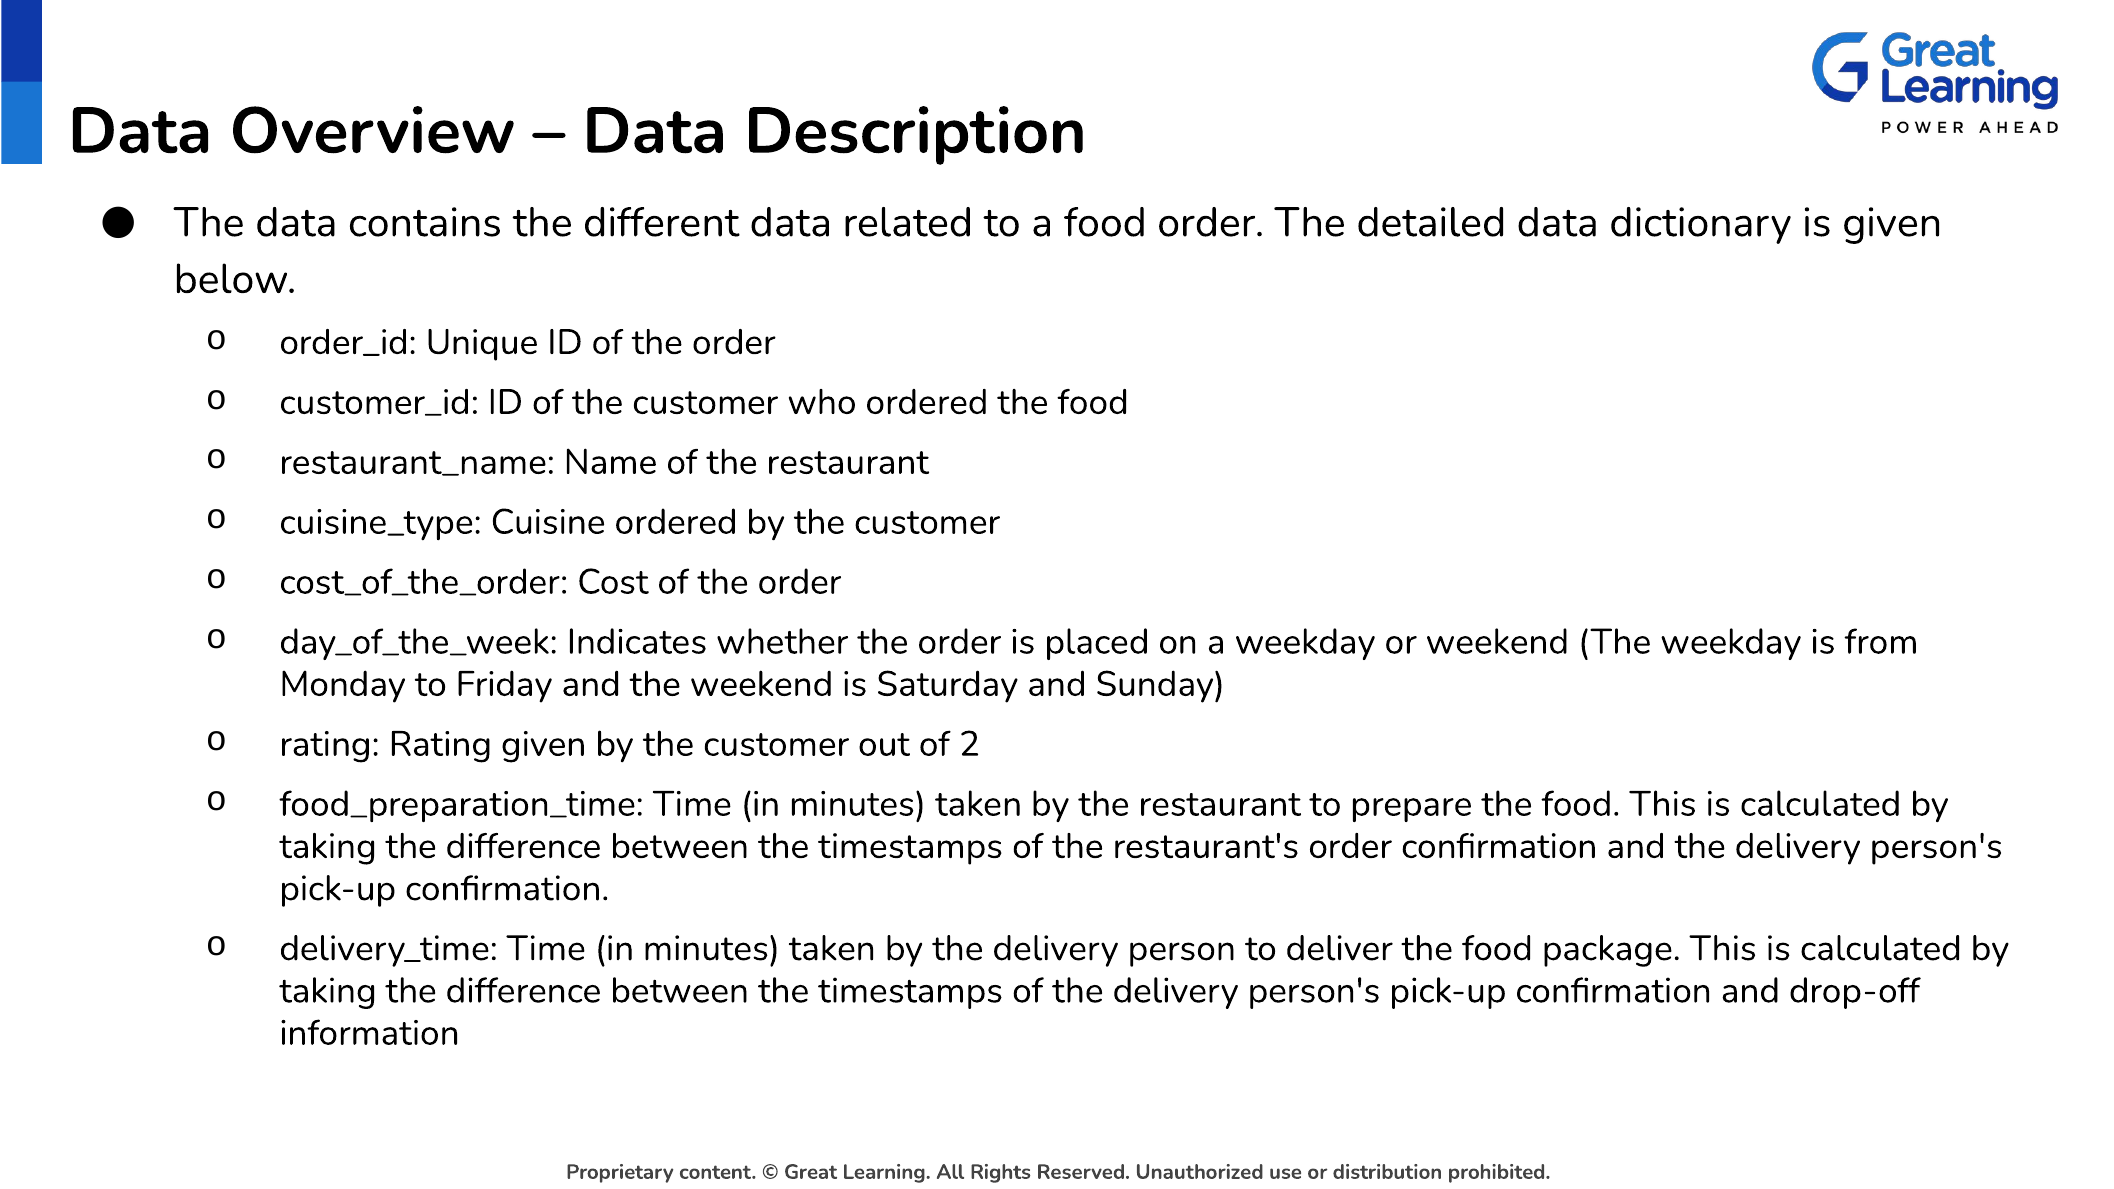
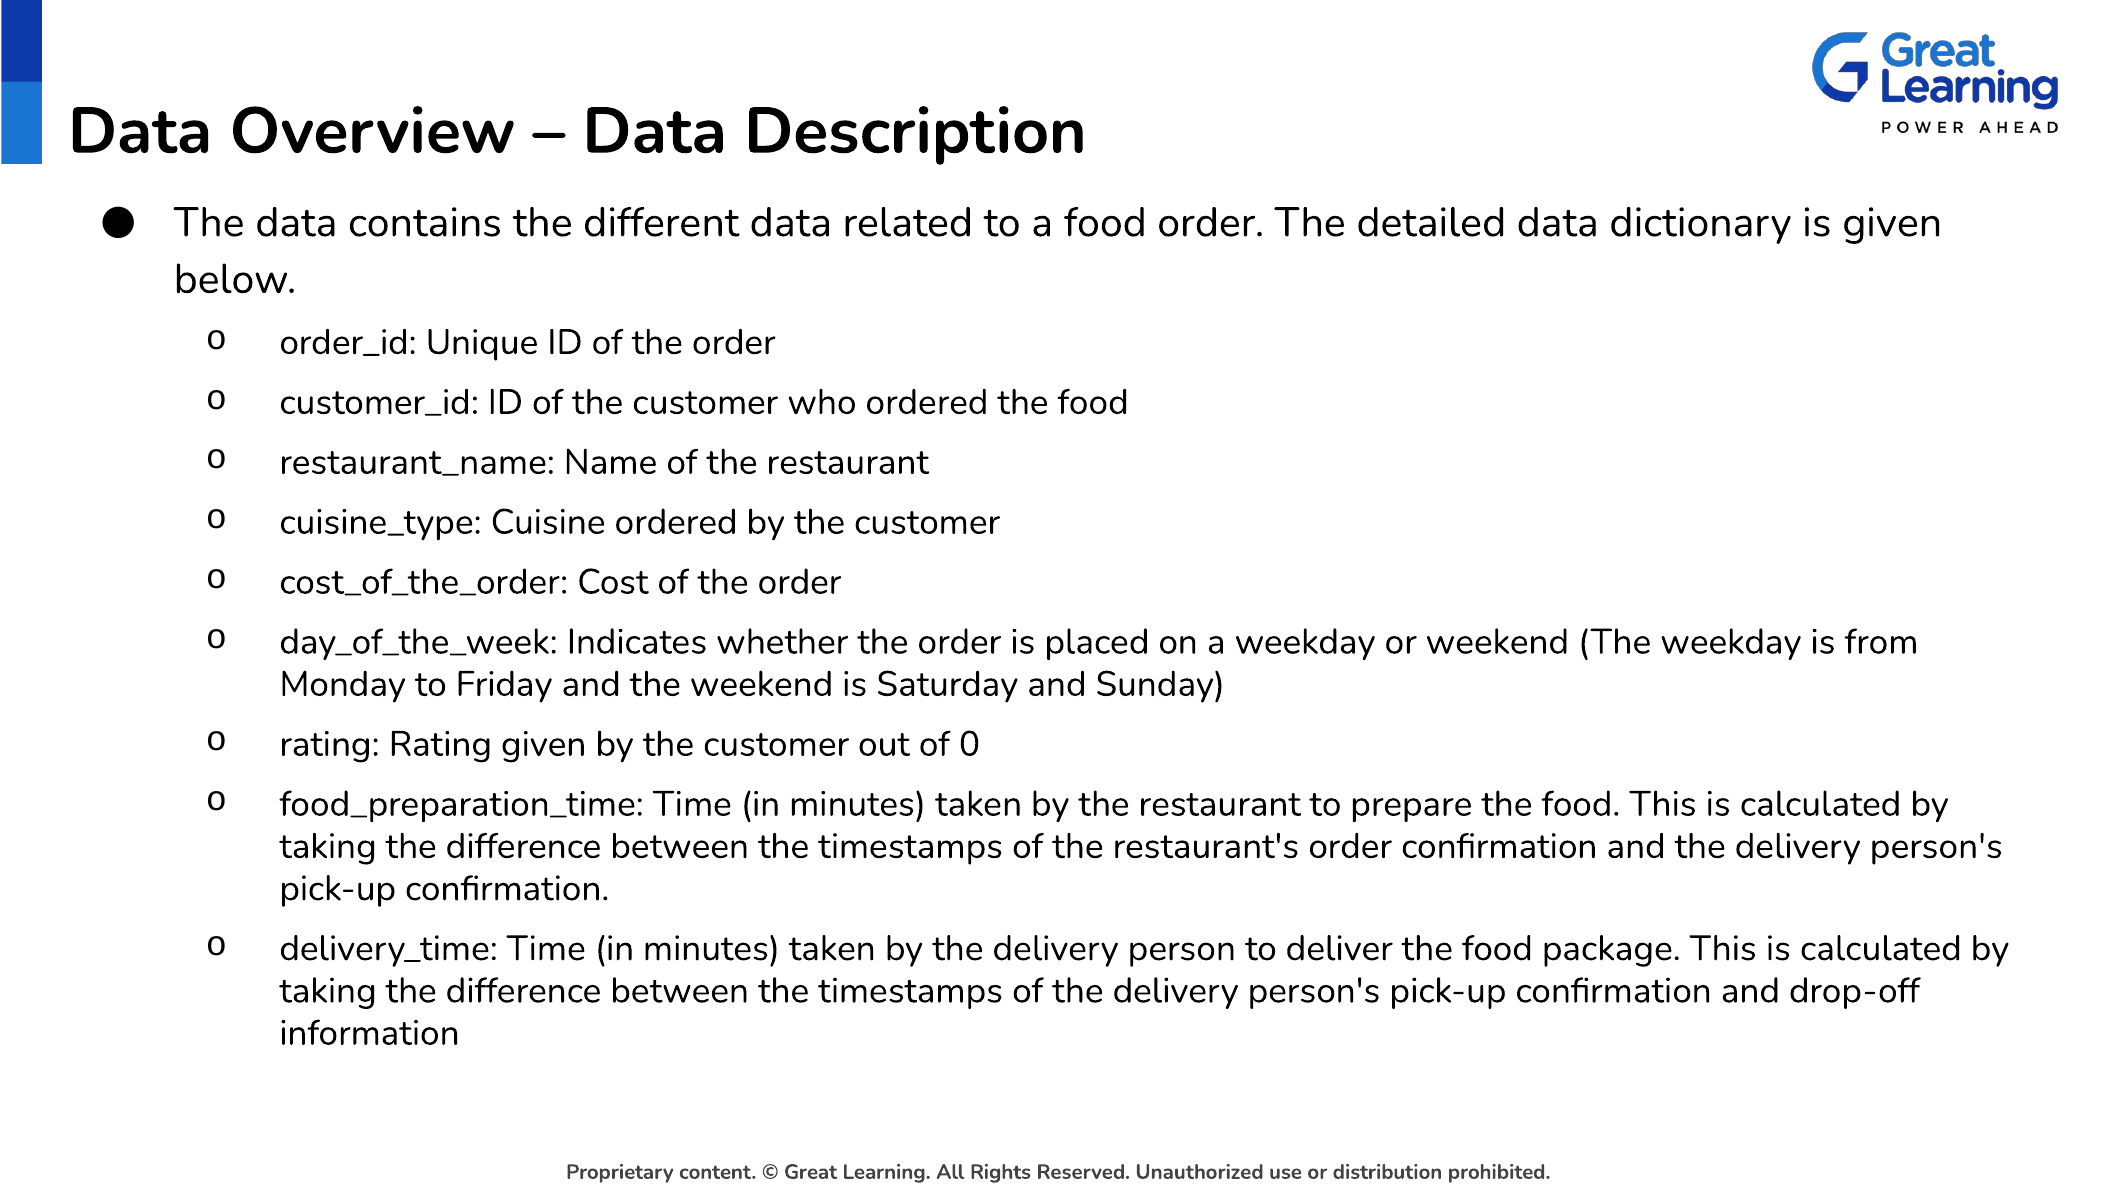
2: 2 -> 0
